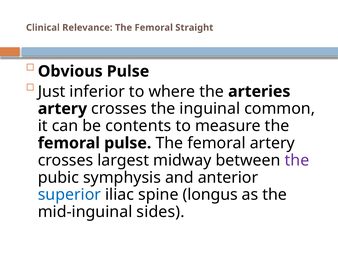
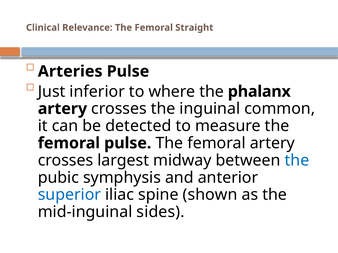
Obvious: Obvious -> Arteries
arteries: arteries -> phalanx
contents: contents -> detected
the at (297, 161) colour: purple -> blue
longus: longus -> shown
